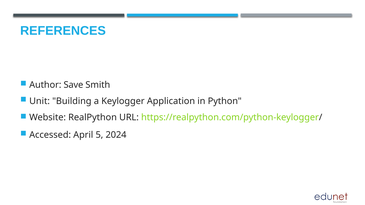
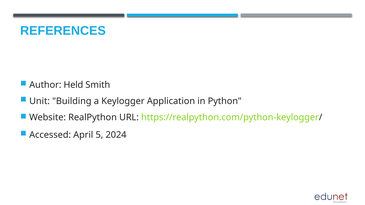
Save: Save -> Held
